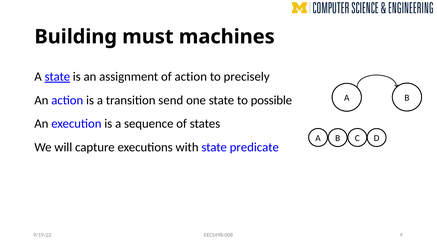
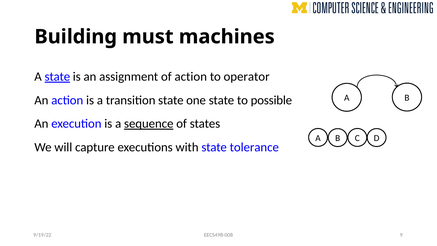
precisely: precisely -> operator
transition send: send -> state
sequence underline: none -> present
predicate: predicate -> tolerance
